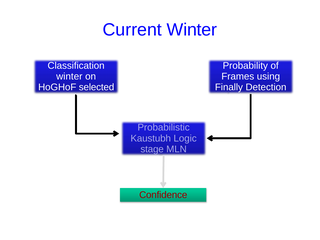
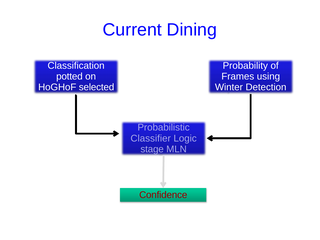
Current Winter: Winter -> Dining
winter at (69, 76): winter -> potted
Finally: Finally -> Winter
Kaustubh: Kaustubh -> Classifier
